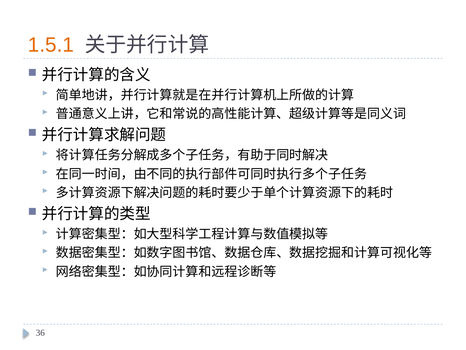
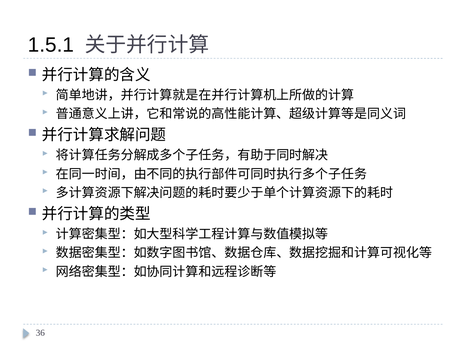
1.5.1 colour: orange -> black
